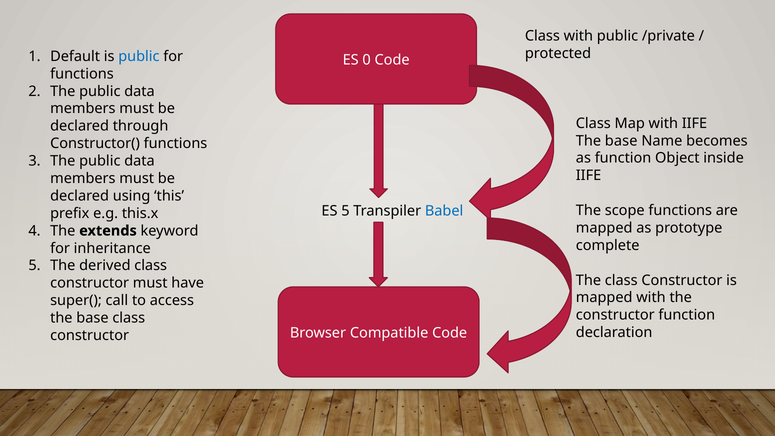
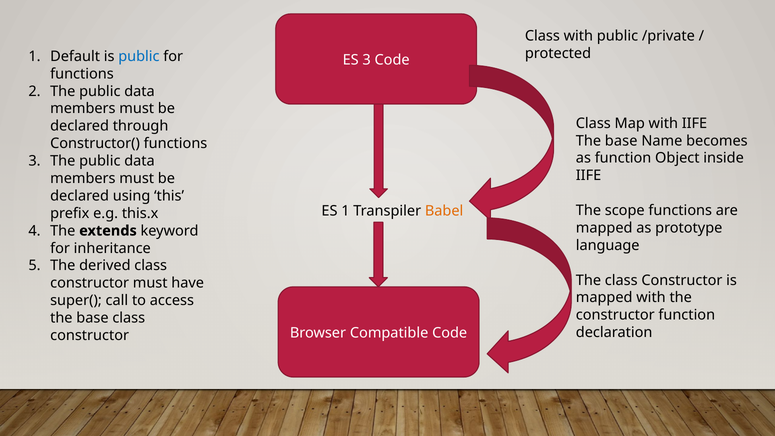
ES 0: 0 -> 3
ES 5: 5 -> 1
Babel colour: blue -> orange
complete: complete -> language
